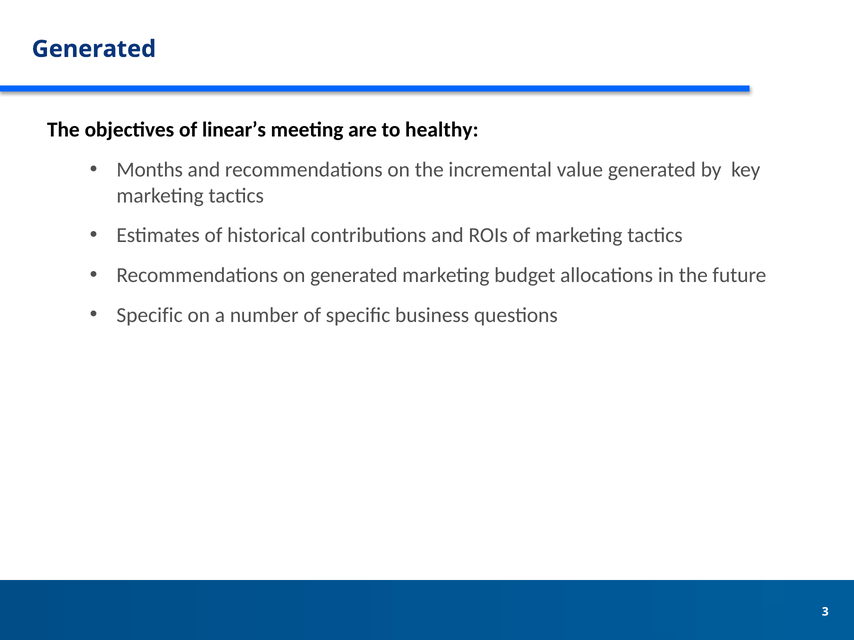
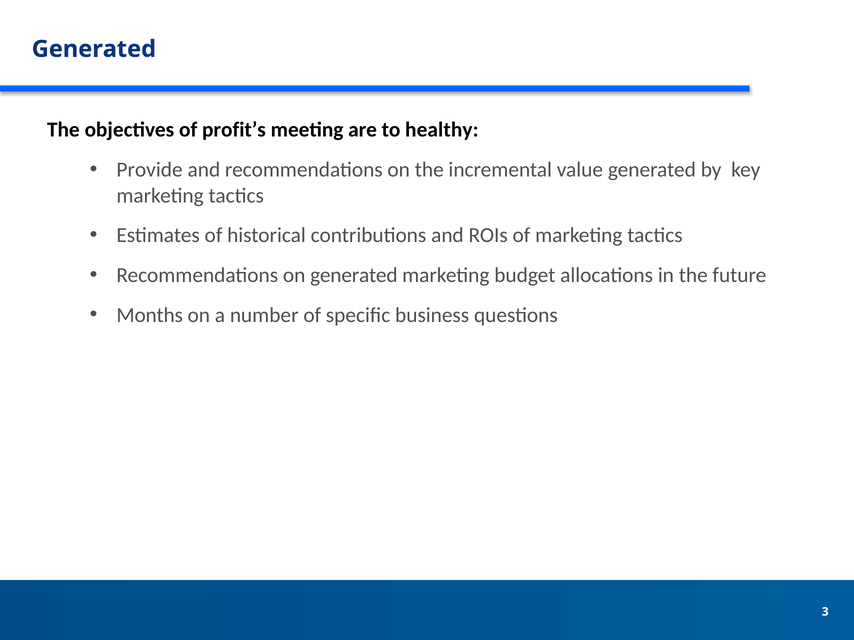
linear’s: linear’s -> profit’s
Months: Months -> Provide
Specific at (150, 315): Specific -> Months
